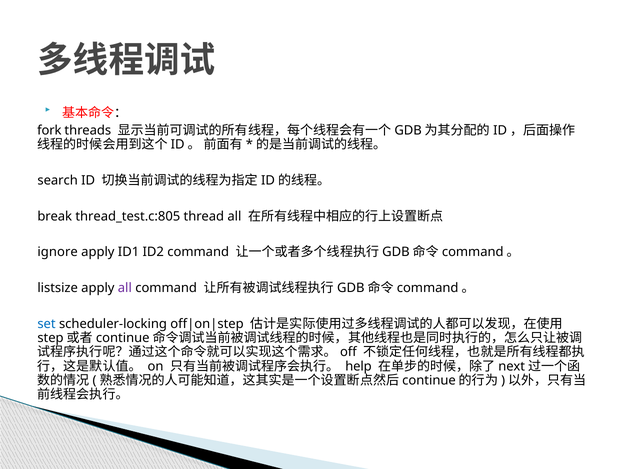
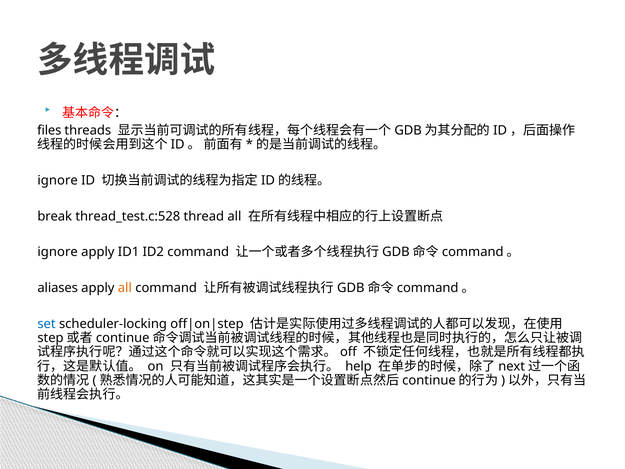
fork: fork -> files
search at (58, 180): search -> ignore
thread_test.c:805: thread_test.c:805 -> thread_test.c:528
listsize: listsize -> aliases
all at (125, 288) colour: purple -> orange
